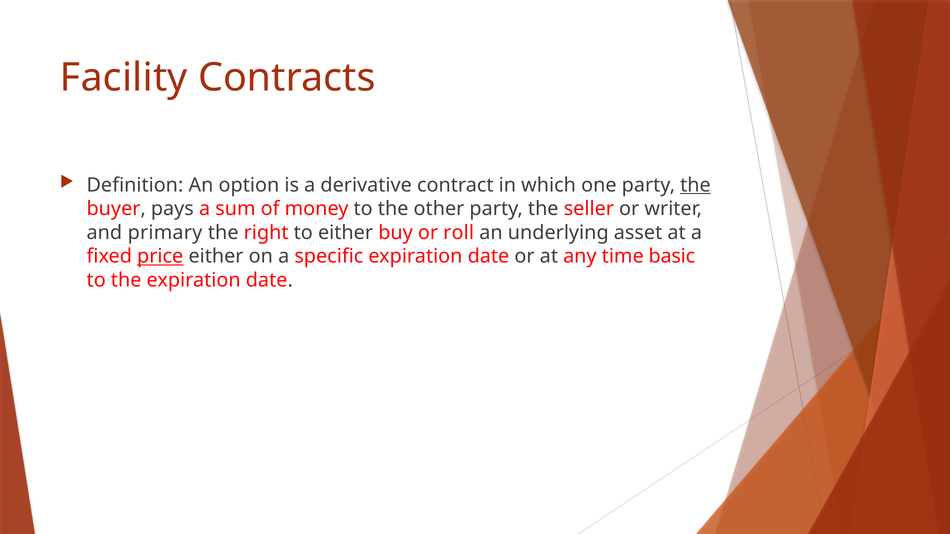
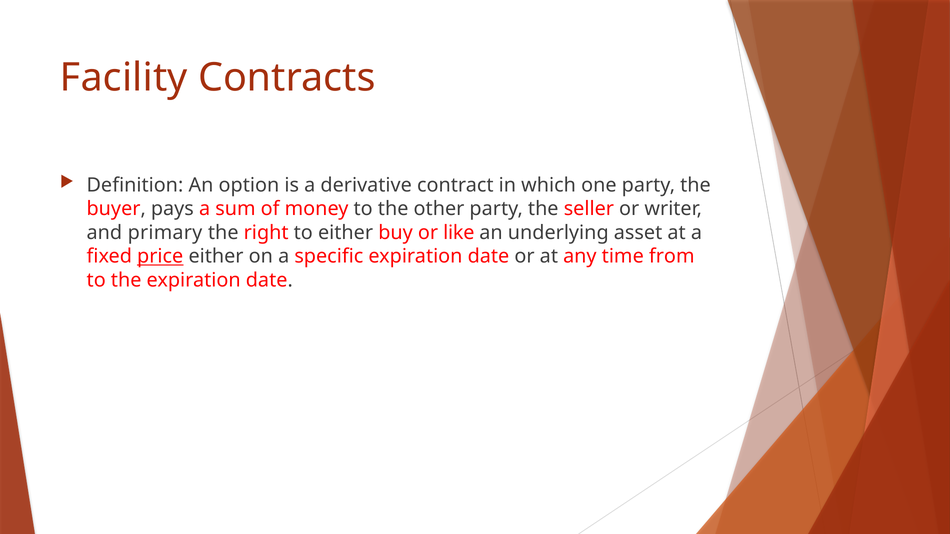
the at (695, 185) underline: present -> none
roll: roll -> like
basic: basic -> from
